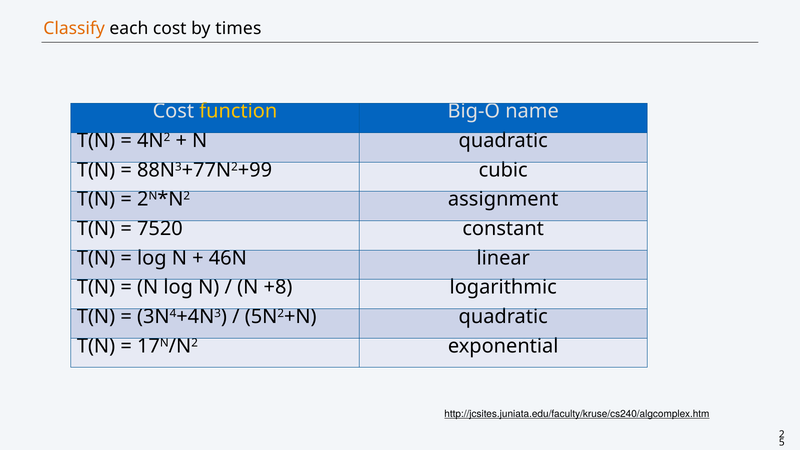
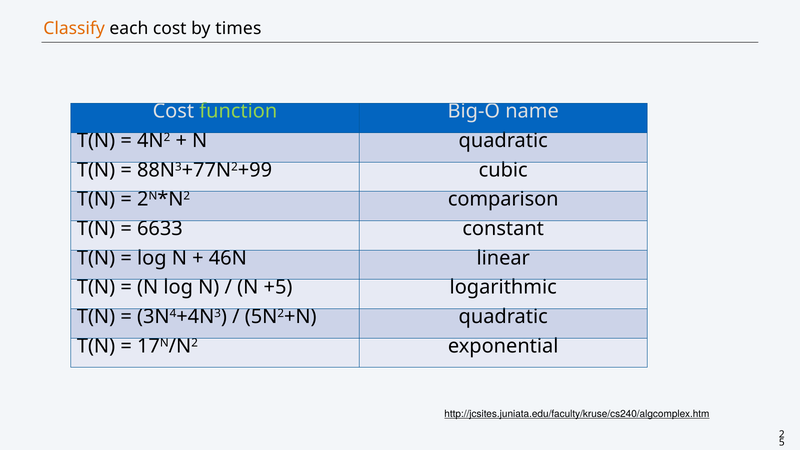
function colour: yellow -> light green
assignment: assignment -> comparison
7520: 7520 -> 6633
+8: +8 -> +5
